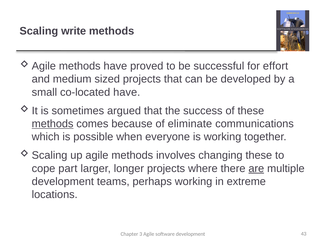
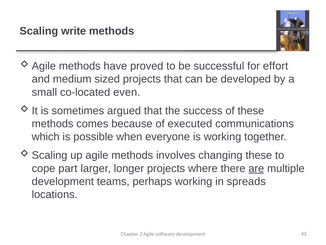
co-located have: have -> even
methods at (53, 124) underline: present -> none
eliminate: eliminate -> executed
extreme: extreme -> spreads
